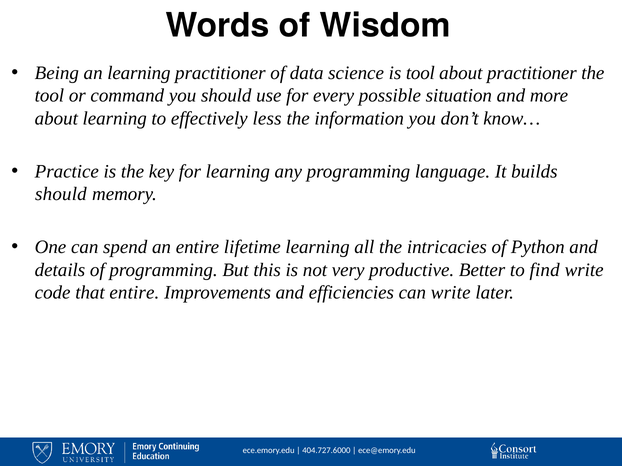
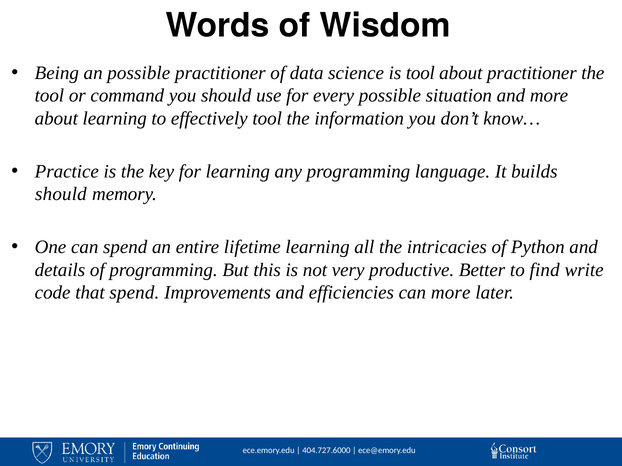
an learning: learning -> possible
effectively less: less -> tool
that entire: entire -> spend
can write: write -> more
